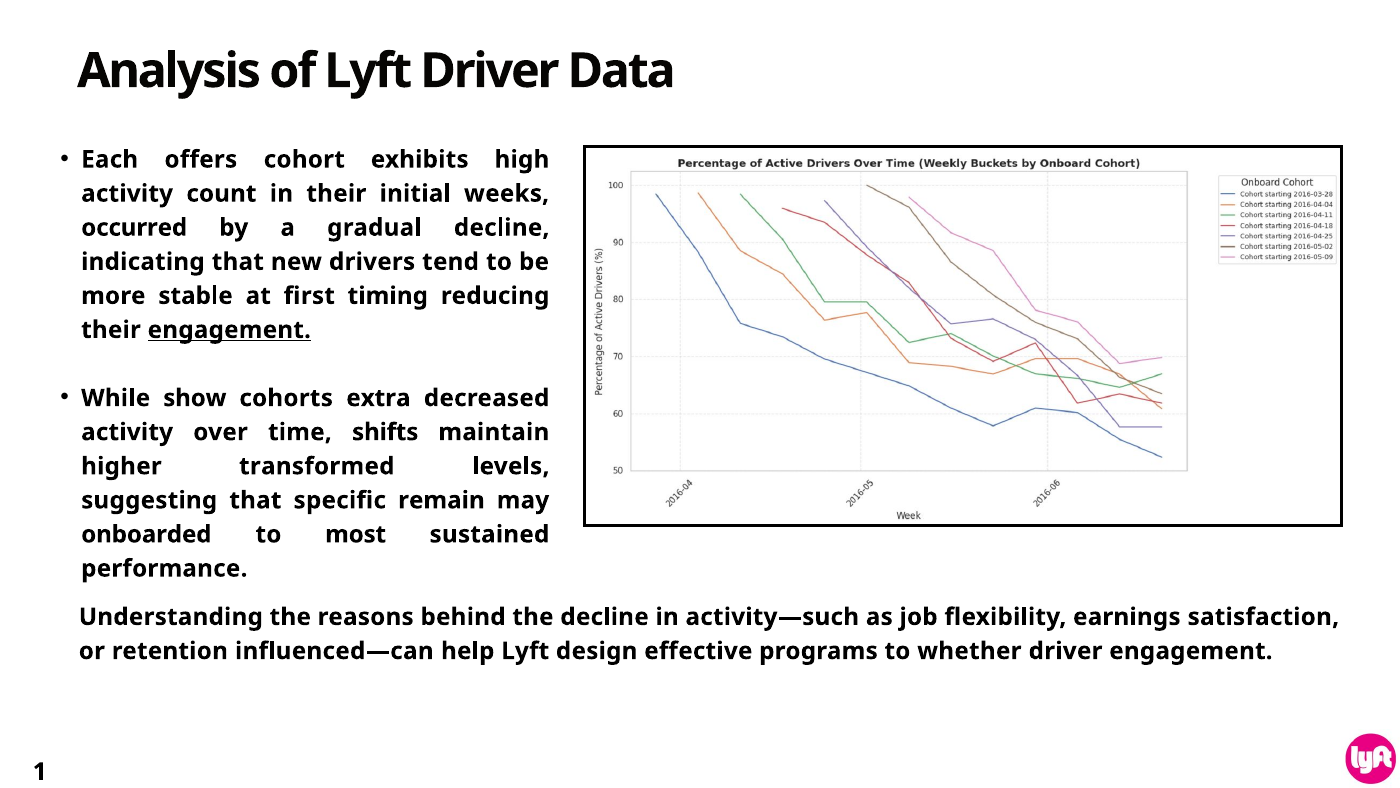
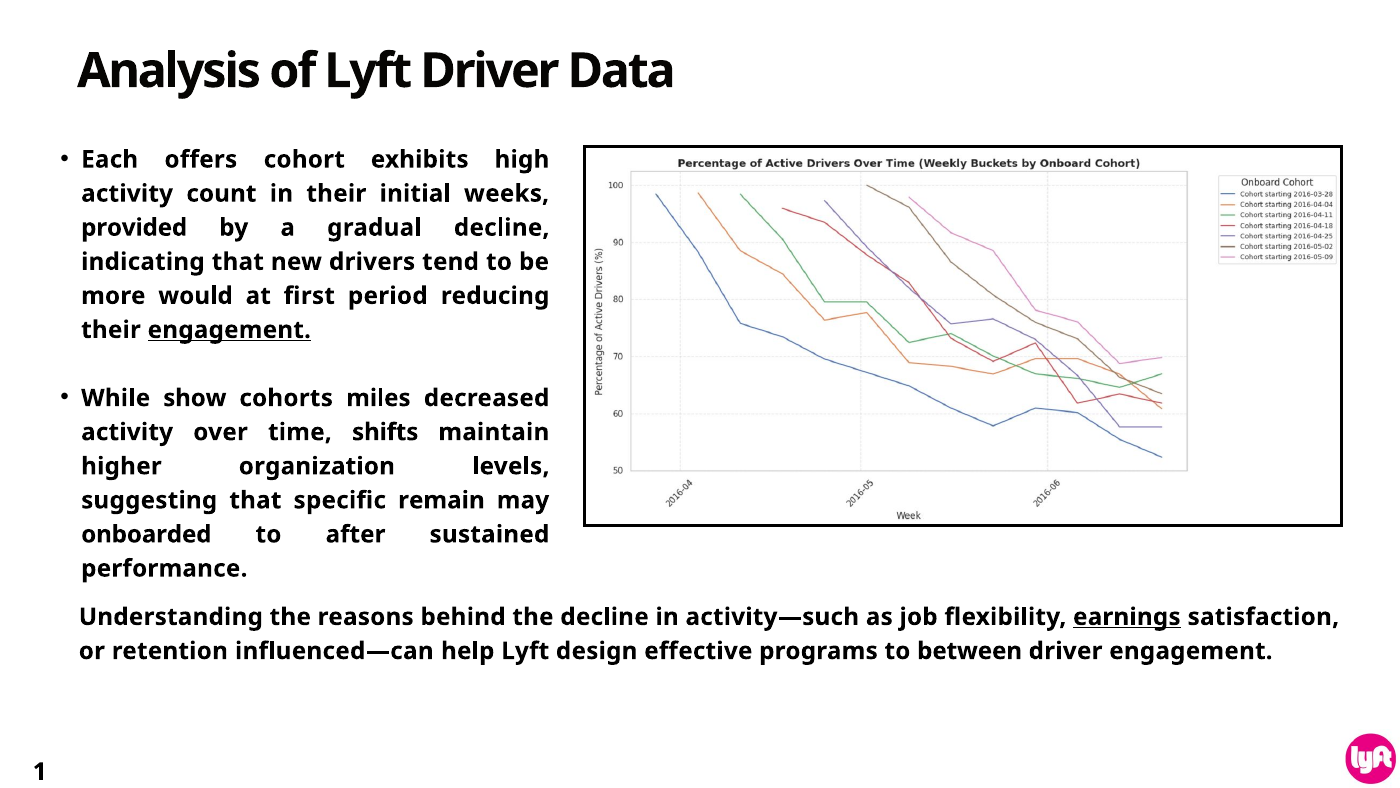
occurred: occurred -> provided
stable: stable -> would
timing: timing -> period
extra: extra -> miles
transformed: transformed -> organization
most: most -> after
earnings underline: none -> present
whether: whether -> between
